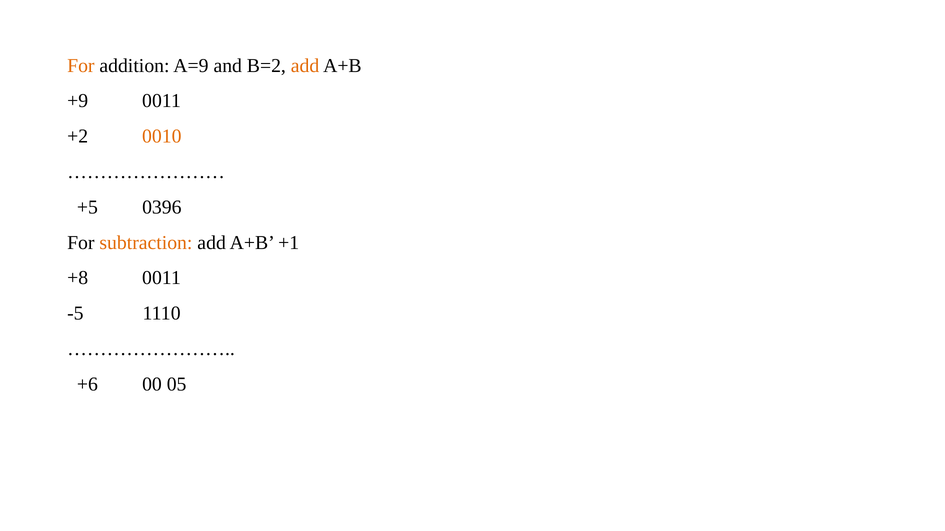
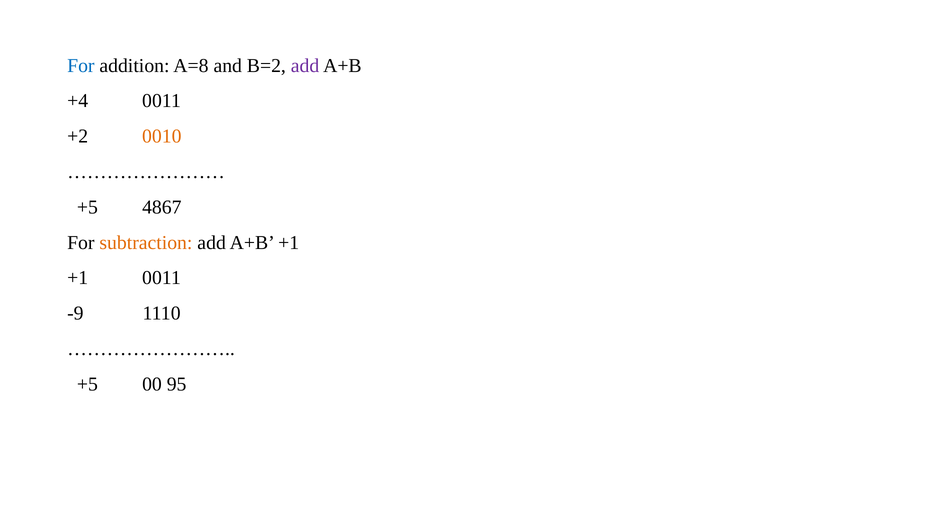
For at (81, 66) colour: orange -> blue
A=9: A=9 -> A=8
add at (305, 66) colour: orange -> purple
+9: +9 -> +4
0396: 0396 -> 4867
+8 at (78, 278): +8 -> +1
-5: -5 -> -9
+6 at (87, 385): +6 -> +5
05: 05 -> 95
